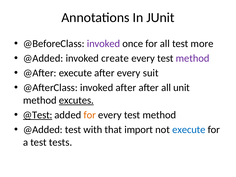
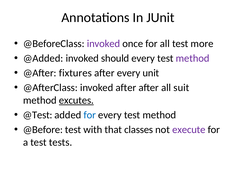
create: create -> should
@After execute: execute -> fixtures
suit: suit -> unit
unit: unit -> suit
@Test underline: present -> none
for at (90, 115) colour: orange -> blue
@Added at (43, 130): @Added -> @Before
import: import -> classes
execute at (189, 130) colour: blue -> purple
